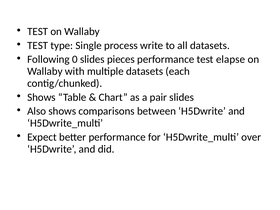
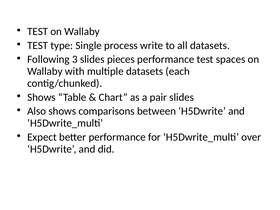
0: 0 -> 3
elapse: elapse -> spaces
